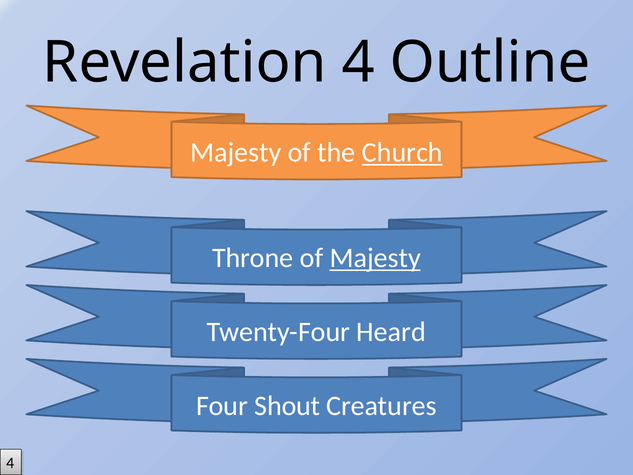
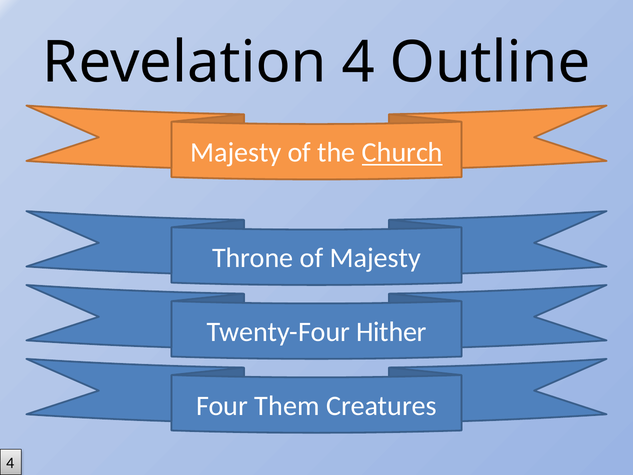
Majesty at (375, 258) underline: present -> none
Heard: Heard -> Hither
Shout: Shout -> Them
